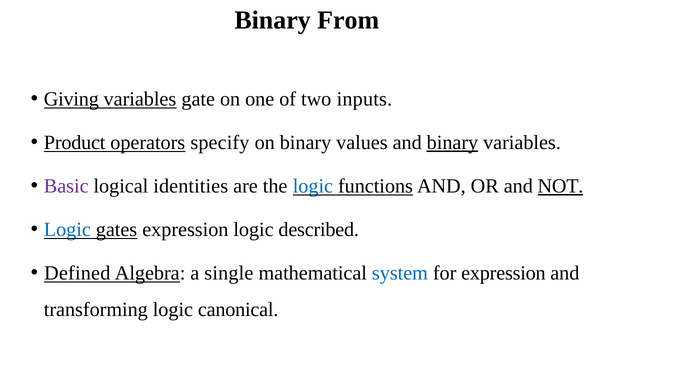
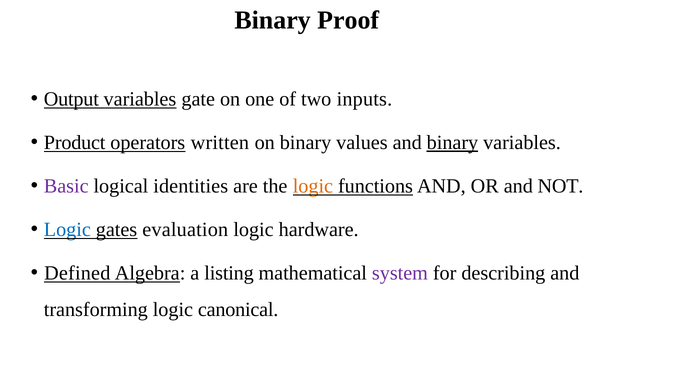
From: From -> Proof
Giving: Giving -> Output
specify: specify -> written
logic at (313, 186) colour: blue -> orange
NOT underline: present -> none
gates expression: expression -> evaluation
described: described -> hardware
single: single -> listing
system colour: blue -> purple
for expression: expression -> describing
